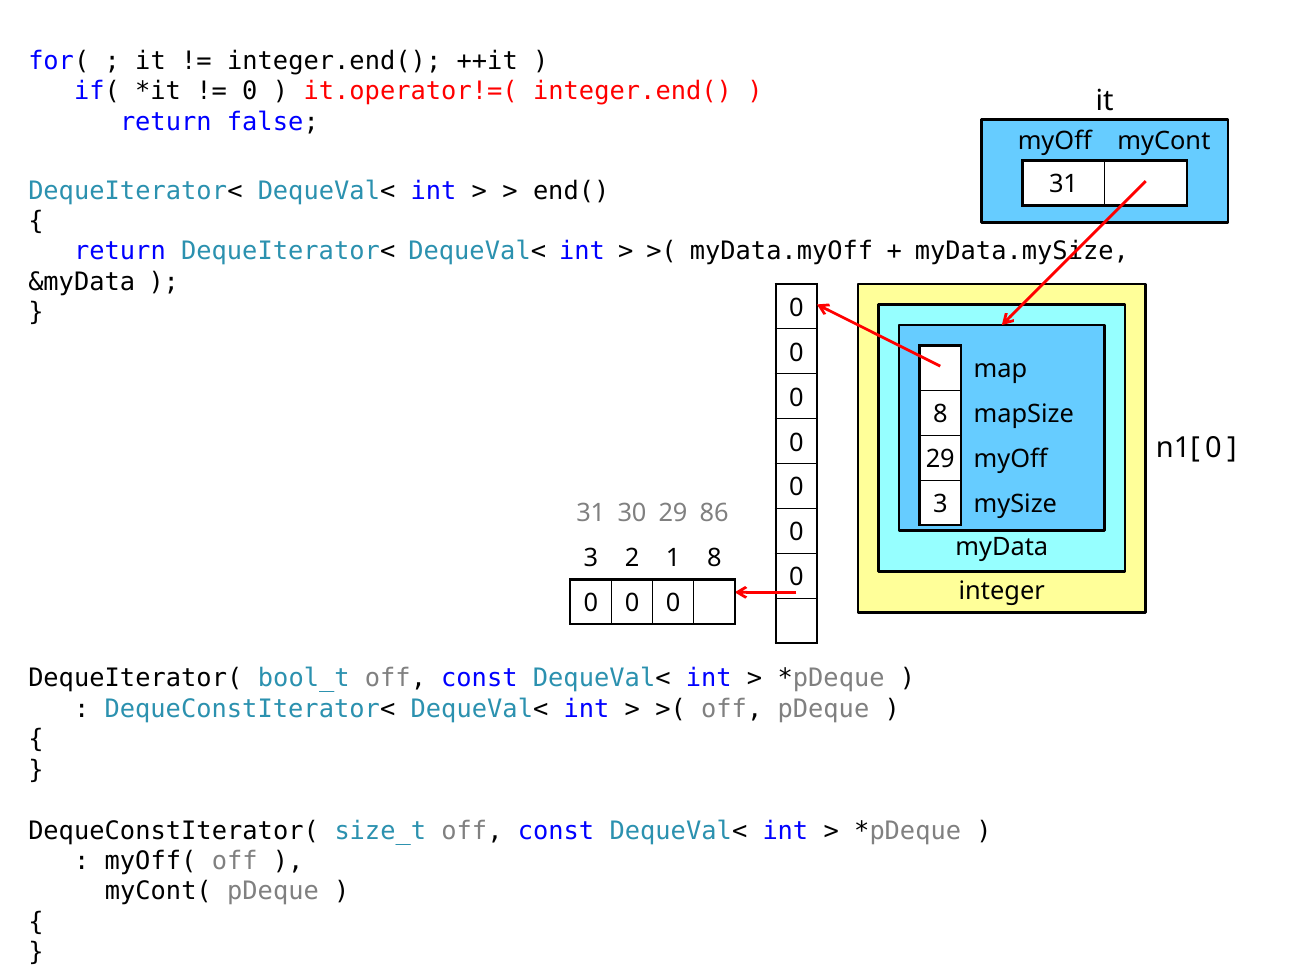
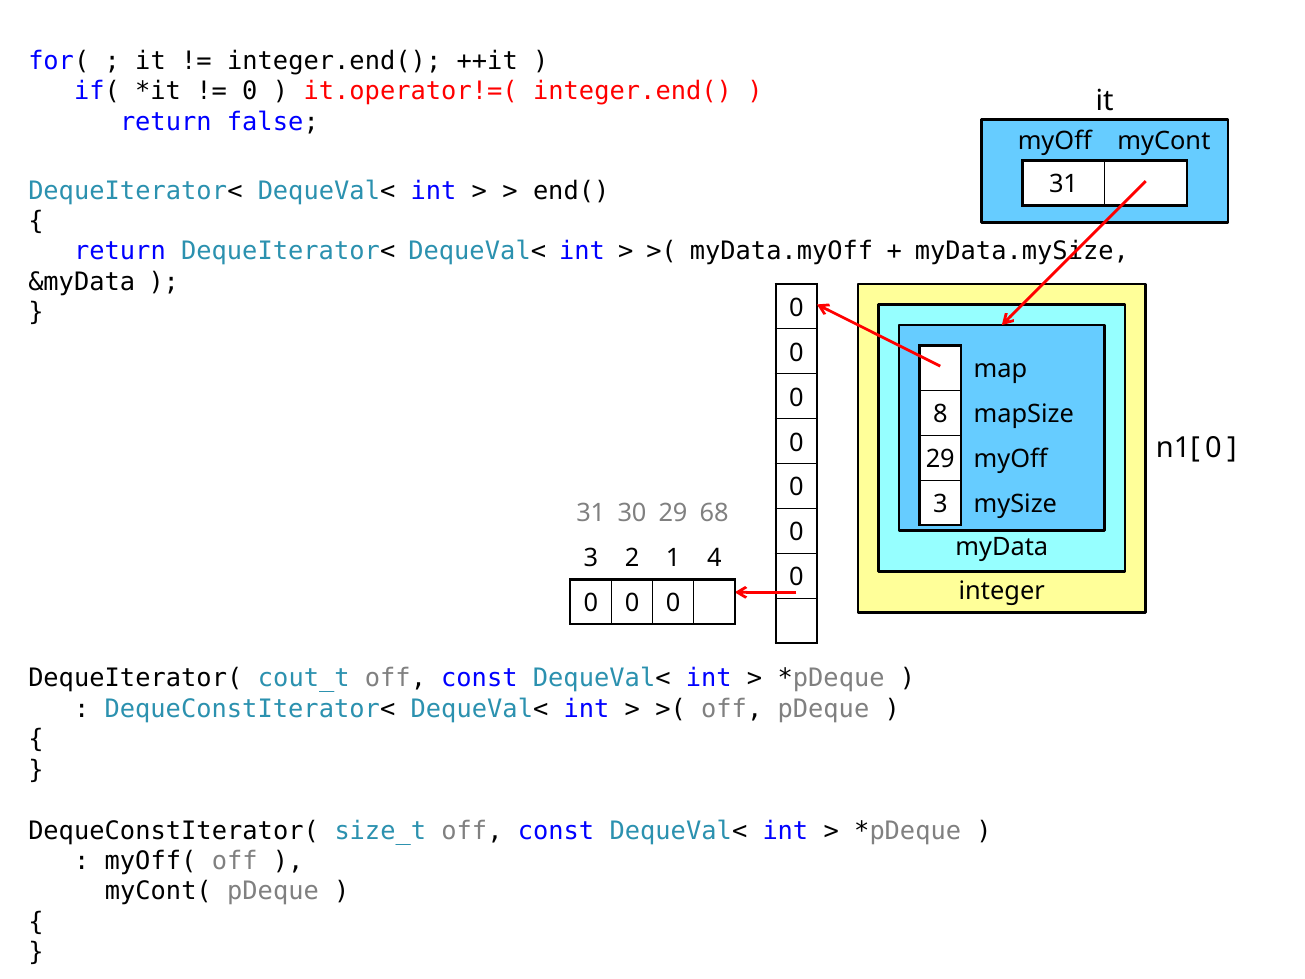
86: 86 -> 68
1 8: 8 -> 4
bool_t: bool_t -> cout_t
